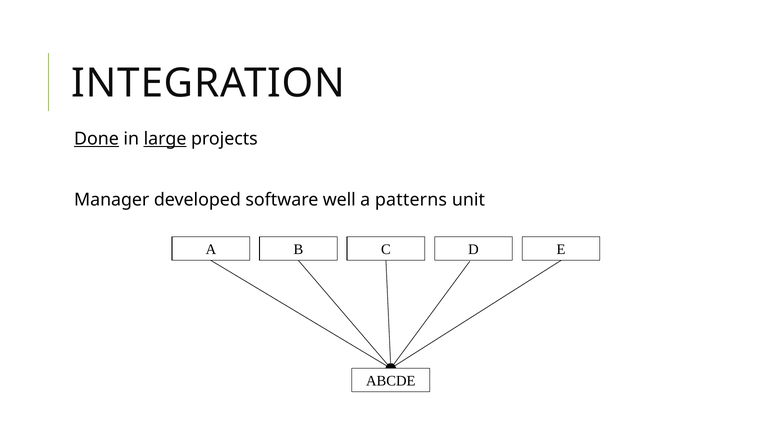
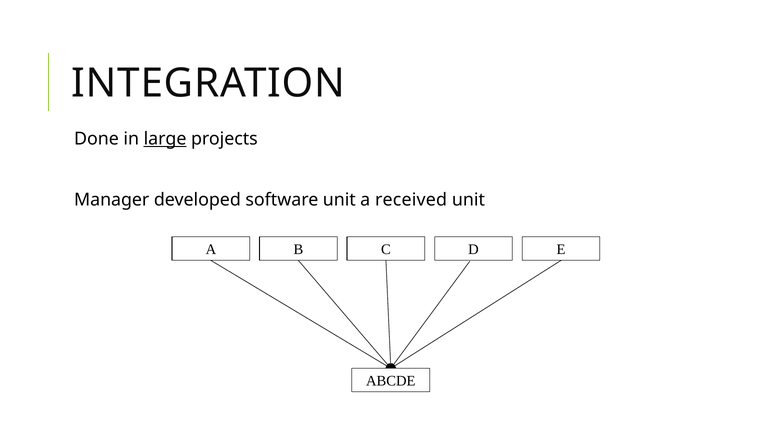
Done underline: present -> none
software well: well -> unit
patterns: patterns -> received
